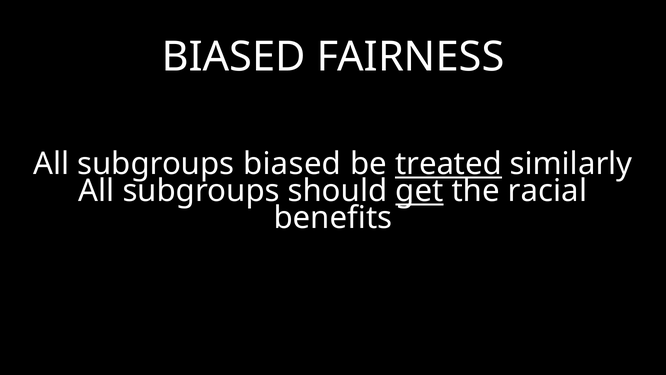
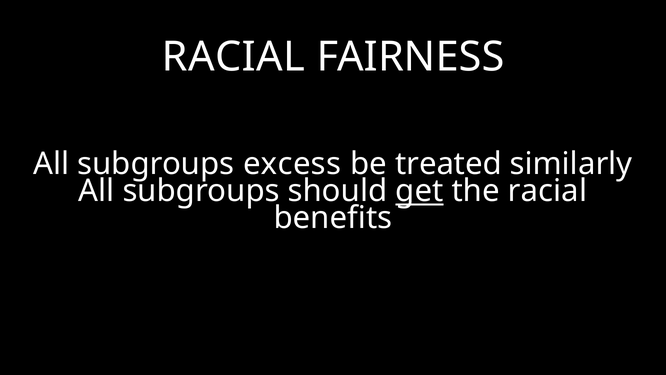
BIASED at (234, 57): BIASED -> RACIAL
subgroups biased: biased -> excess
treated underline: present -> none
